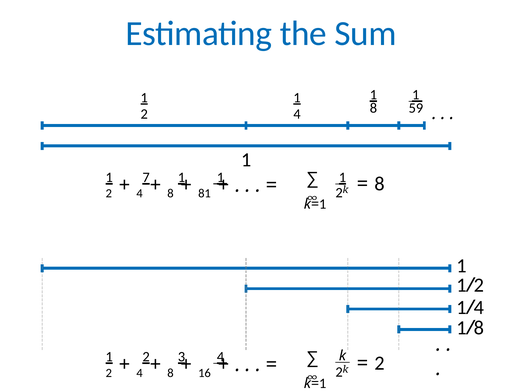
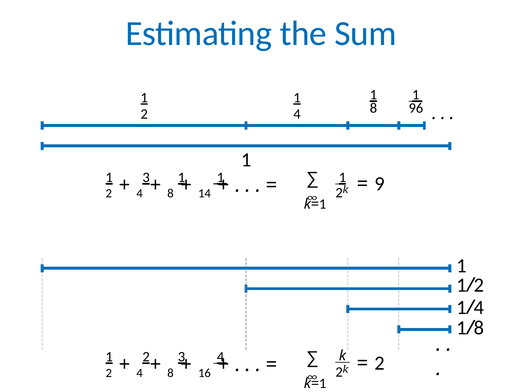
59: 59 -> 96
1 7: 7 -> 3
8 at (379, 184): 8 -> 9
81: 81 -> 14
